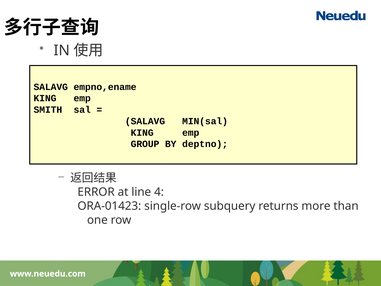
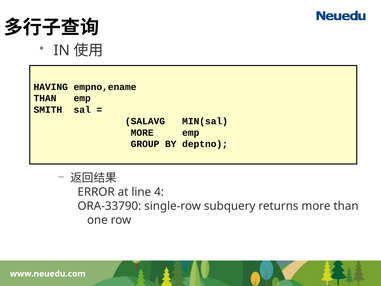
SALAVG at (51, 87): SALAVG -> HAVING
KING at (45, 98): KING -> THAN
KING at (142, 133): KING -> MORE
ORA-01423: ORA-01423 -> ORA-33790
